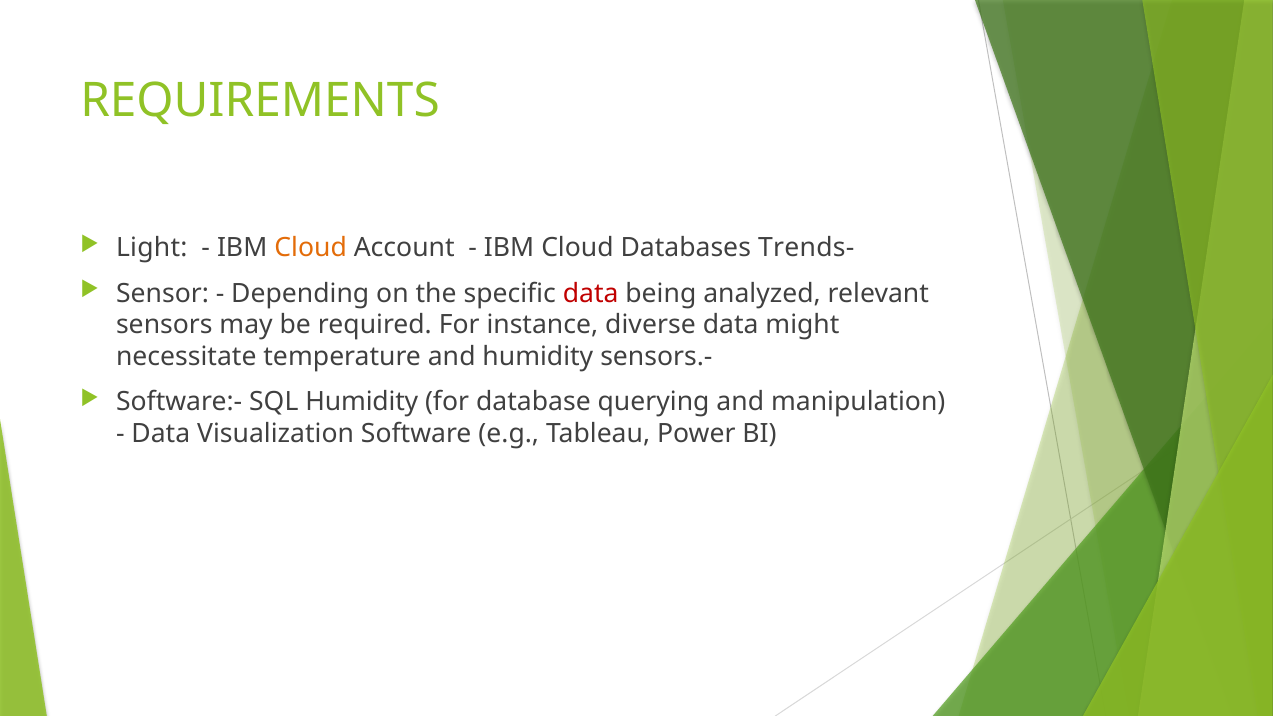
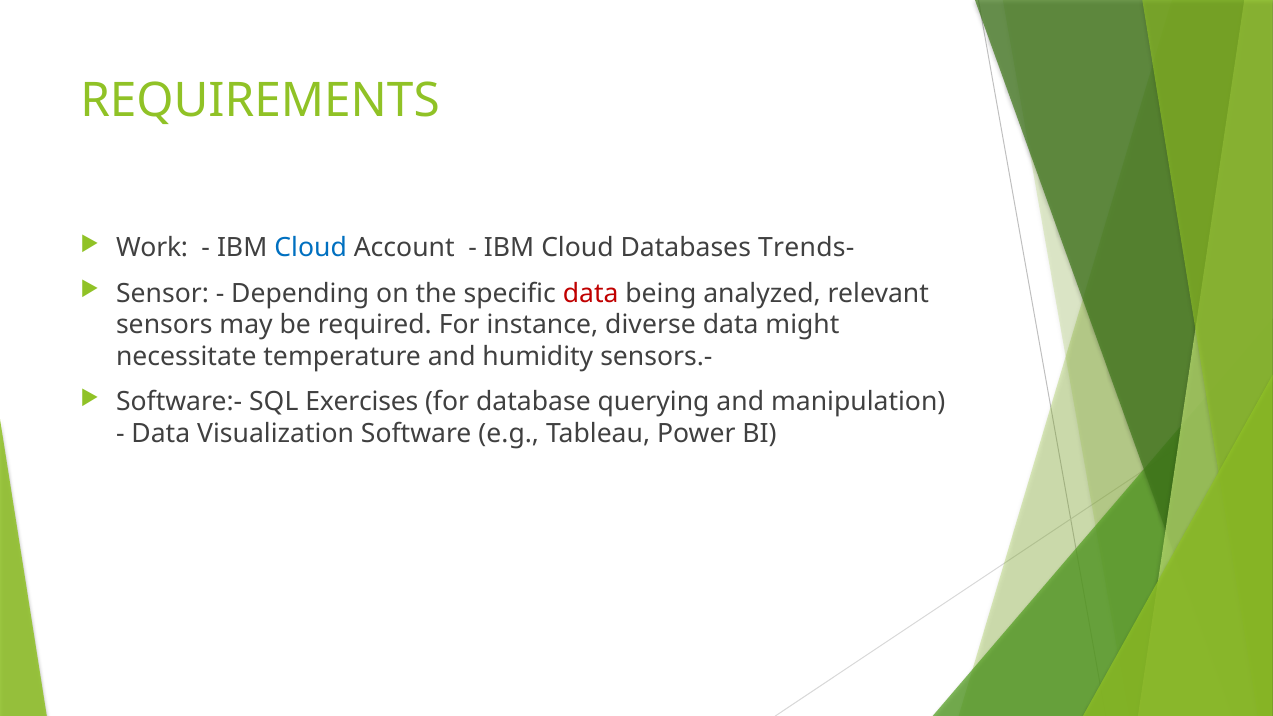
Light: Light -> Work
Cloud at (311, 248) colour: orange -> blue
SQL Humidity: Humidity -> Exercises
